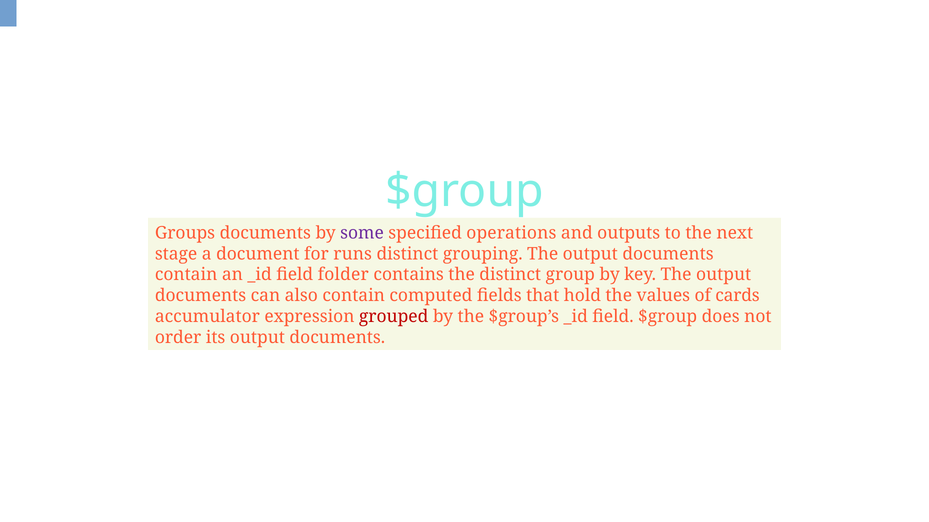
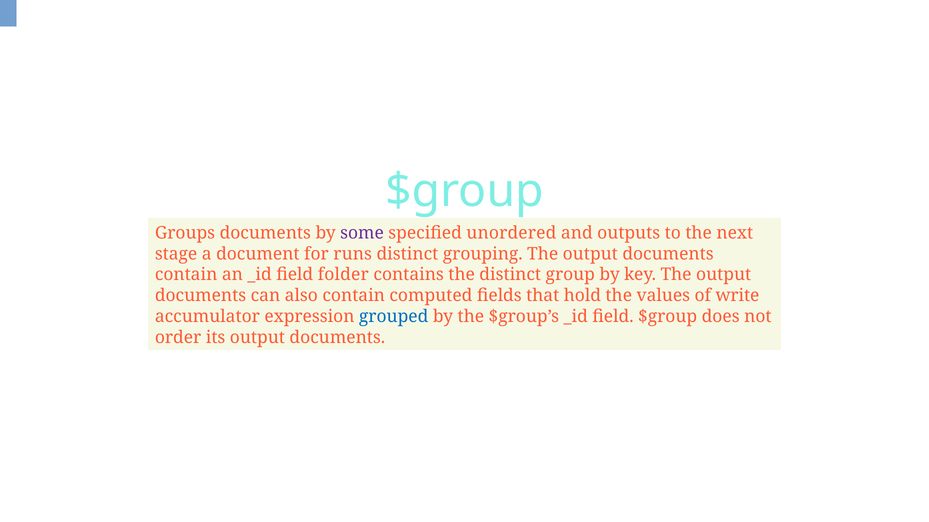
operations: operations -> unordered
cards: cards -> write
grouped colour: red -> blue
